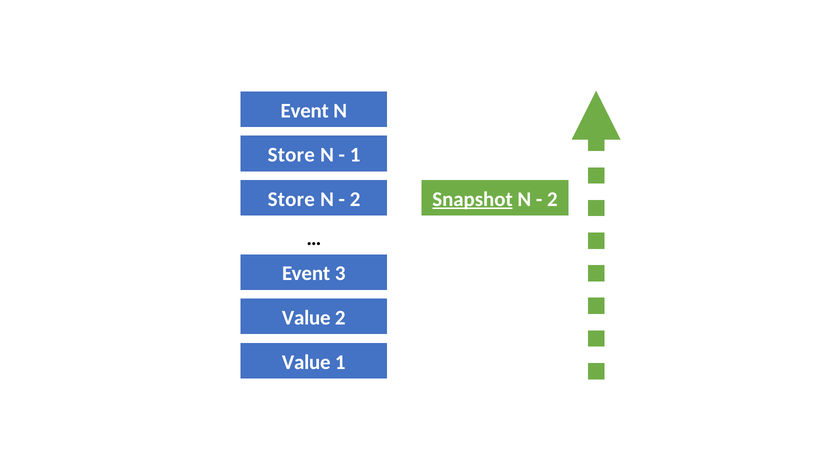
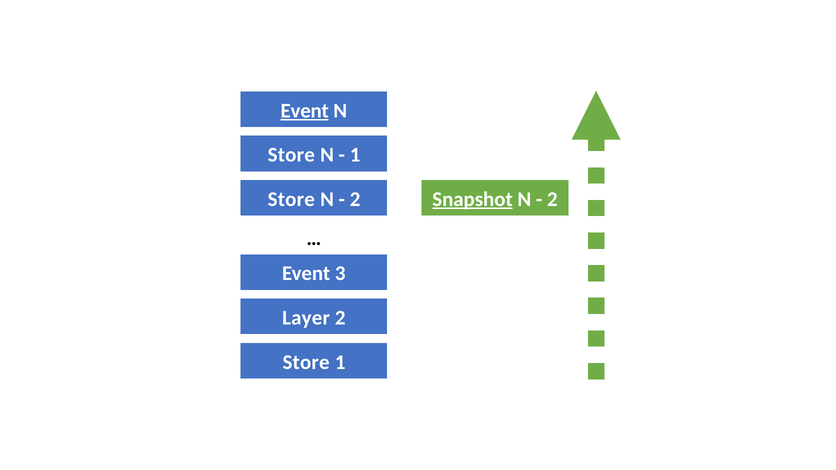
Event at (305, 111) underline: none -> present
Value at (306, 318): Value -> Layer
Value at (306, 362): Value -> Store
